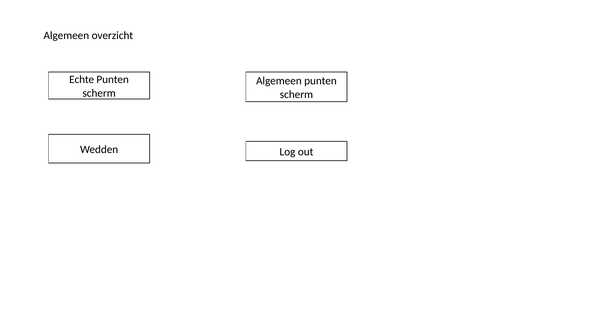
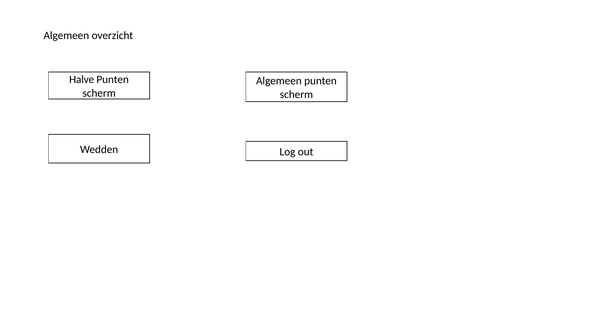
Echte: Echte -> Halve
